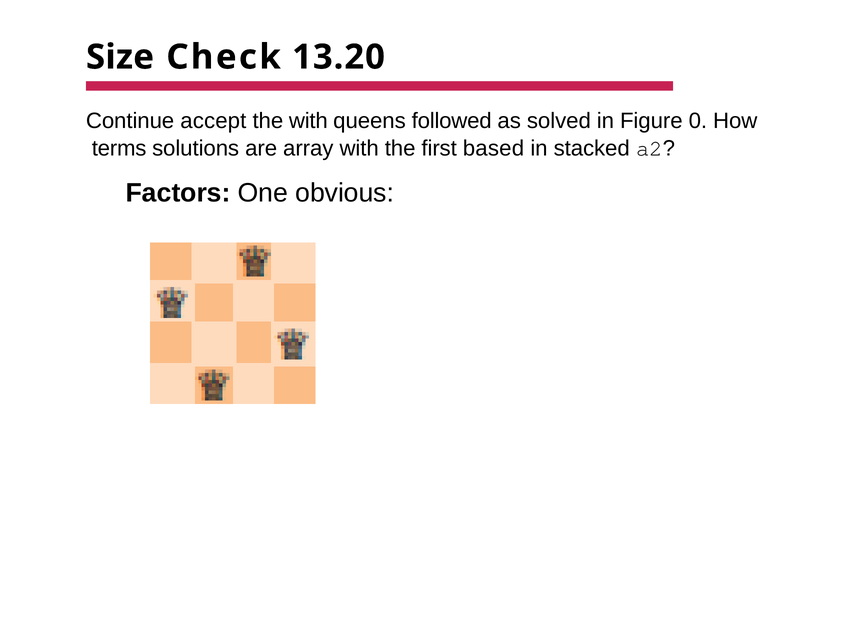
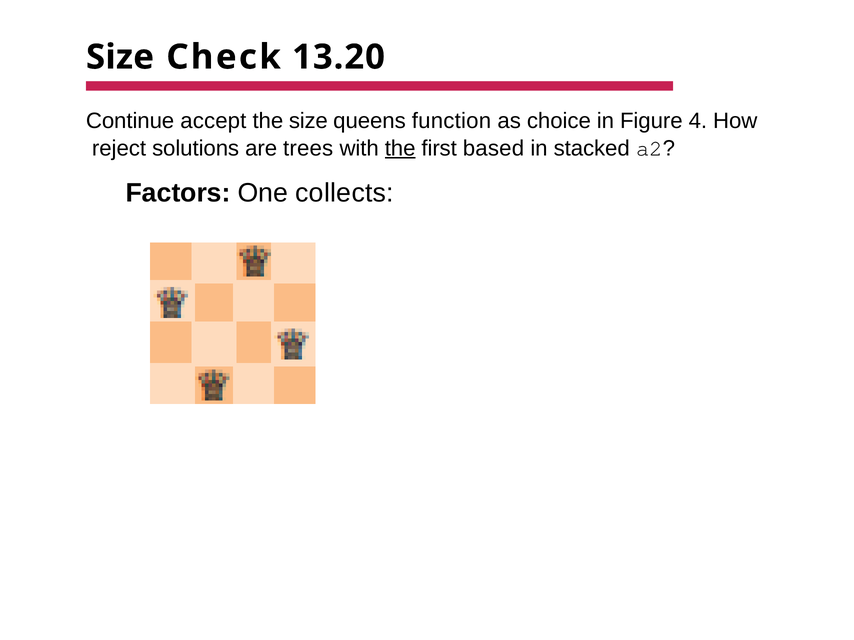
the with: with -> size
followed: followed -> function
solved: solved -> choice
0: 0 -> 4
terms: terms -> reject
array: array -> trees
the at (400, 148) underline: none -> present
obvious: obvious -> collects
